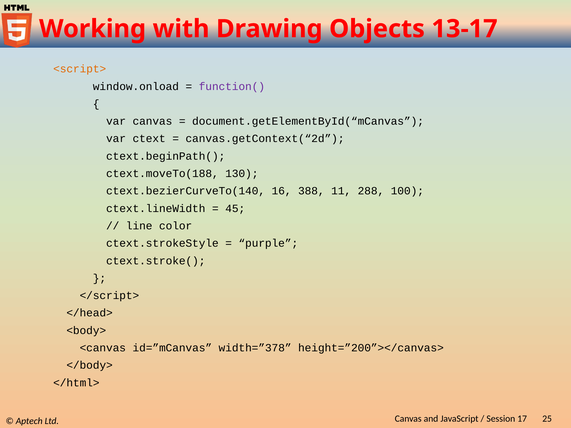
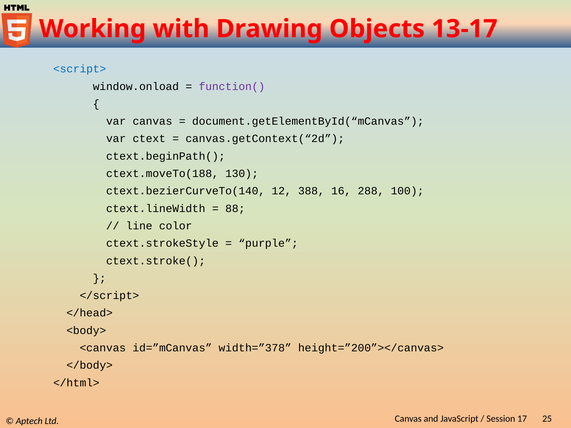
<script> colour: orange -> blue
16: 16 -> 12
11: 11 -> 16
45: 45 -> 88
